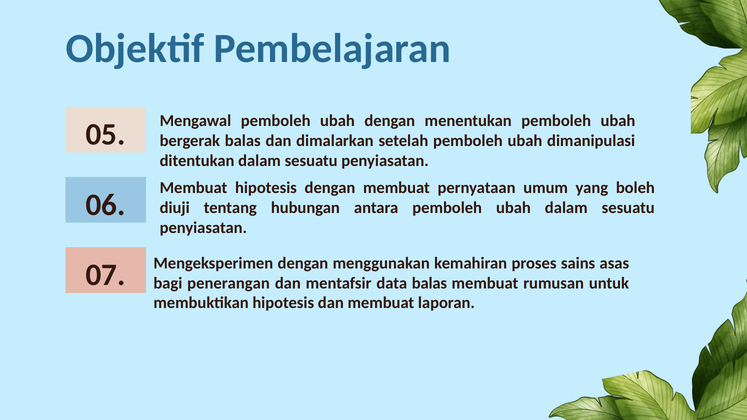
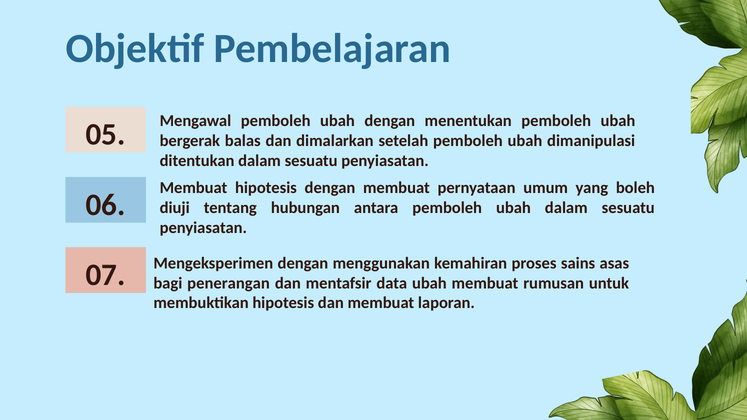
data balas: balas -> ubah
